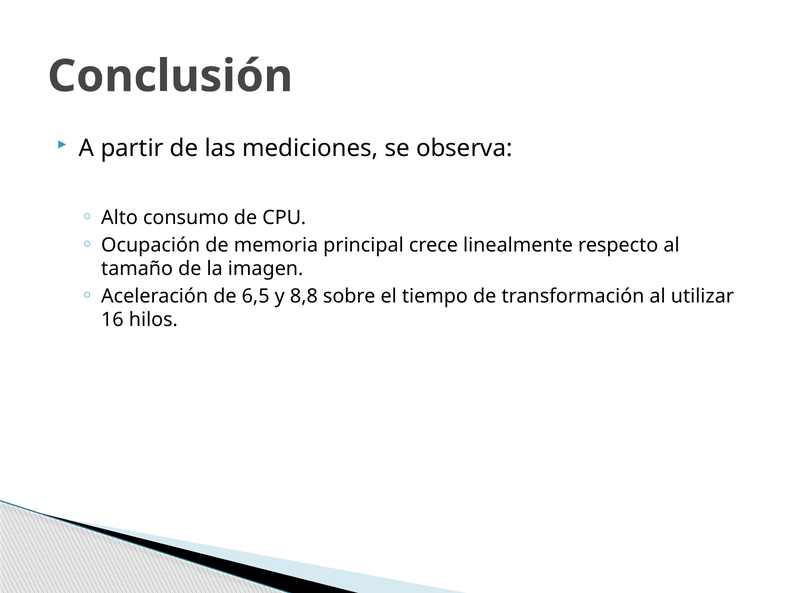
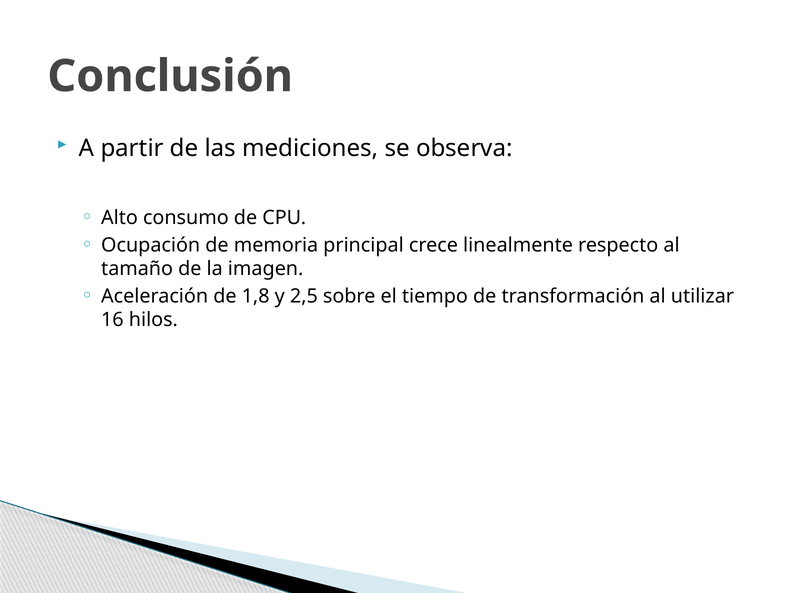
6,5: 6,5 -> 1,8
8,8: 8,8 -> 2,5
